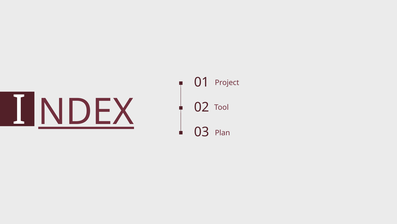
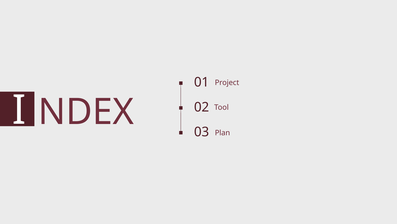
NDEX underline: present -> none
